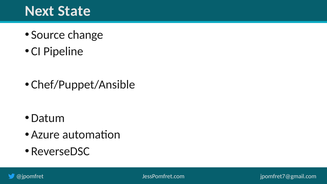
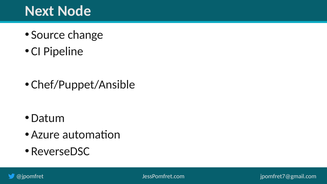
State: State -> Node
